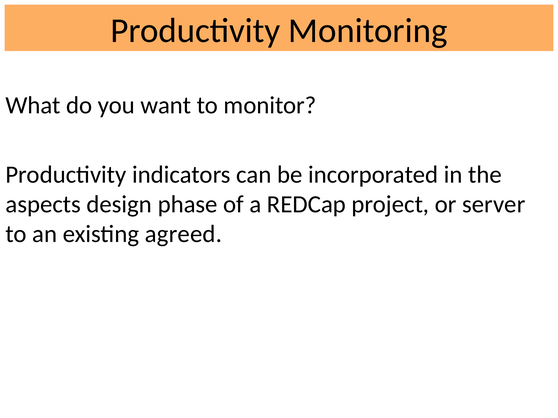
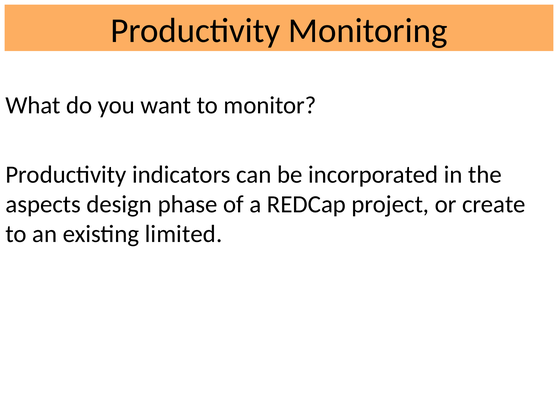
server: server -> create
agreed: agreed -> limited
